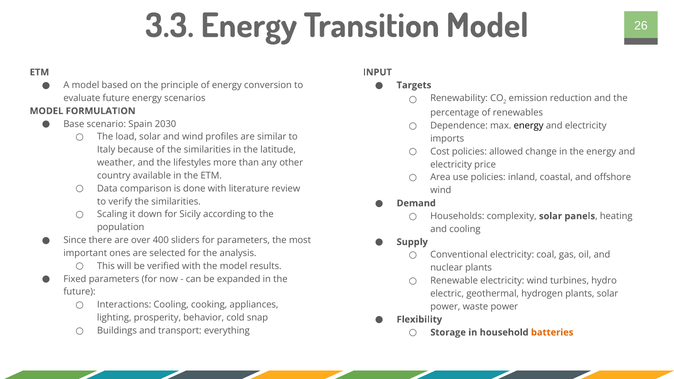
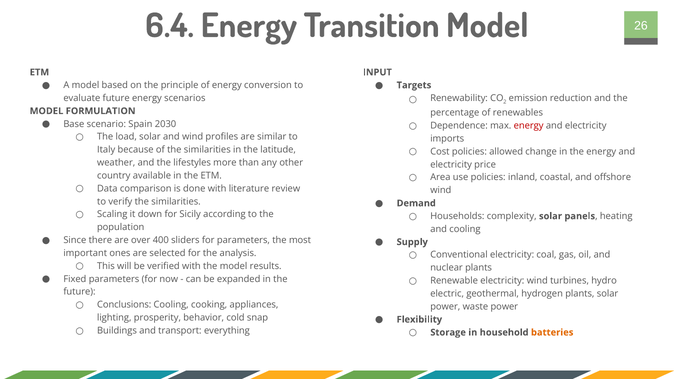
3.3: 3.3 -> 6.4
energy at (529, 126) colour: black -> red
Interactions: Interactions -> Conclusions
